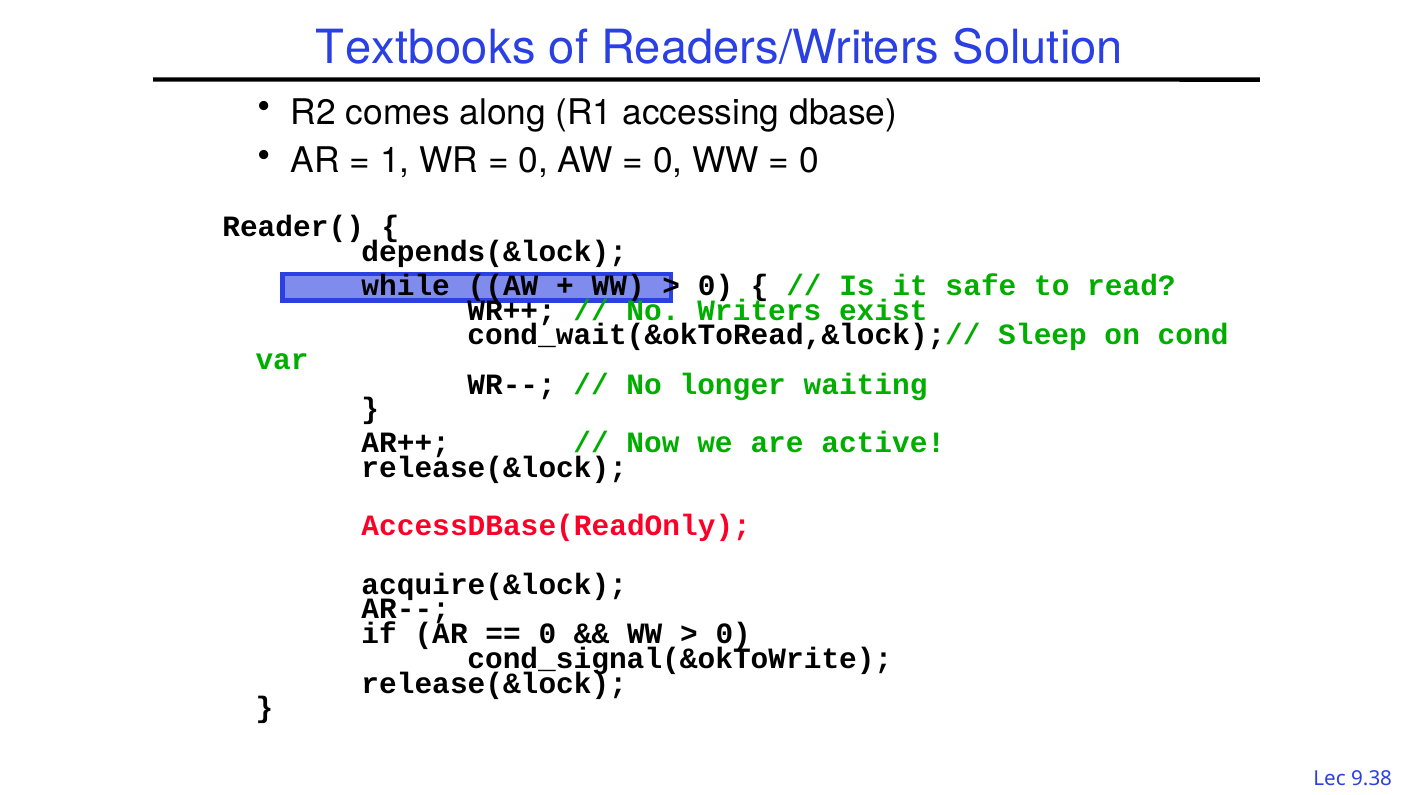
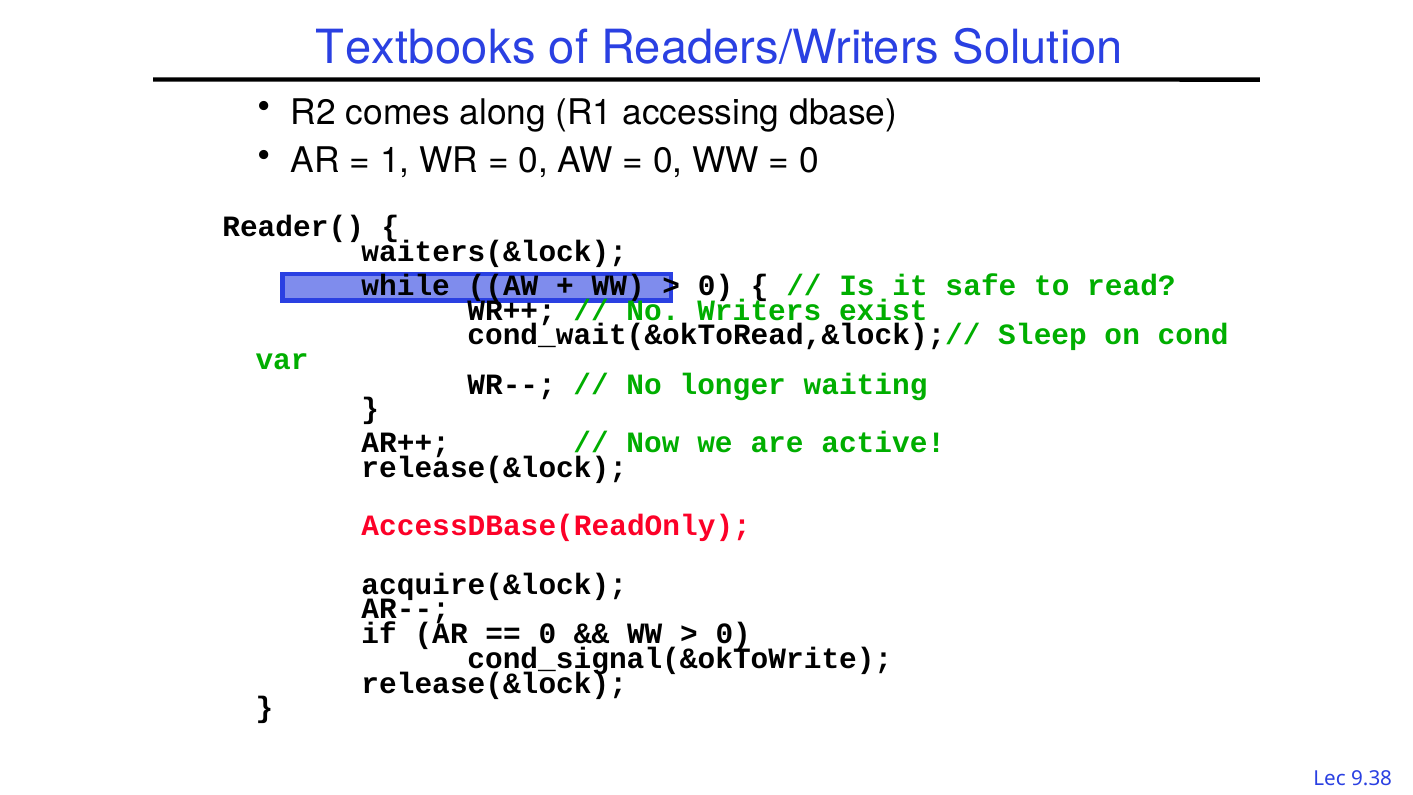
depends(&lock: depends(&lock -> waiters(&lock
